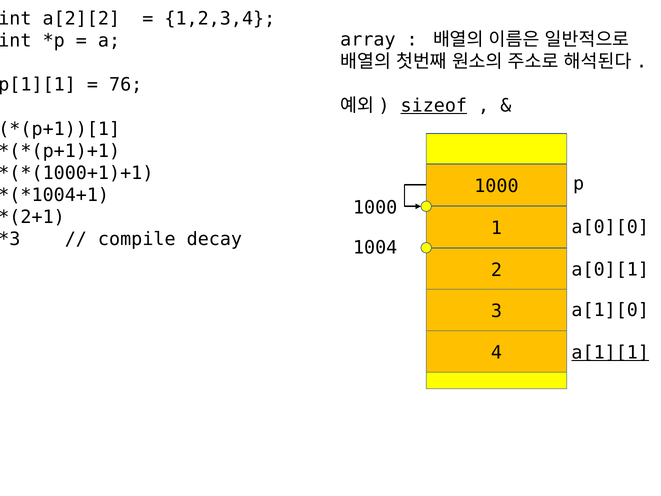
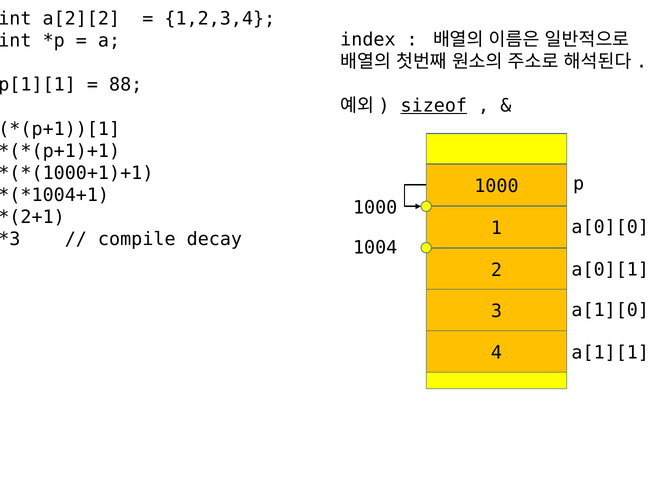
array: array -> index
76: 76 -> 88
a[1][1 underline: present -> none
